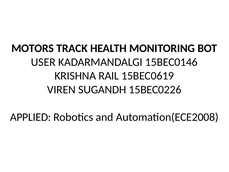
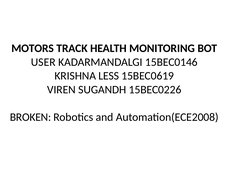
RAIL: RAIL -> LESS
APPLIED: APPLIED -> BROKEN
